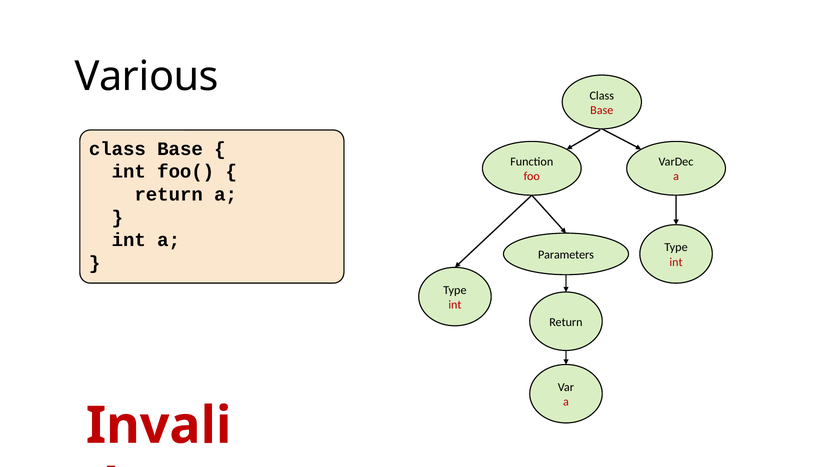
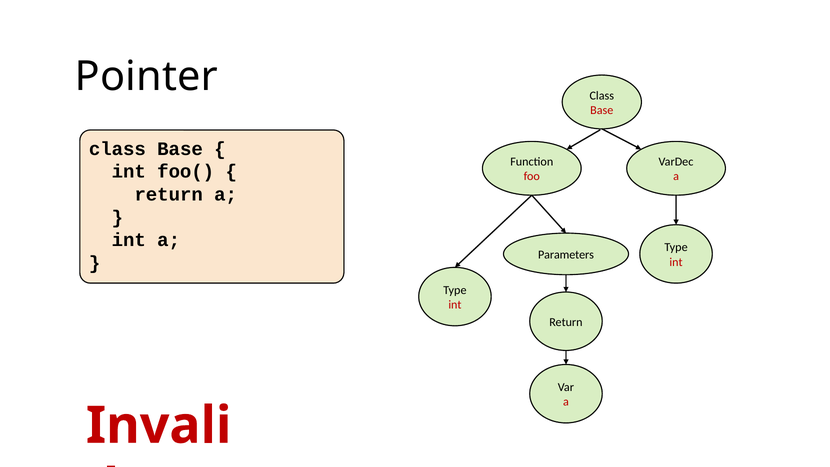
Various: Various -> Pointer
